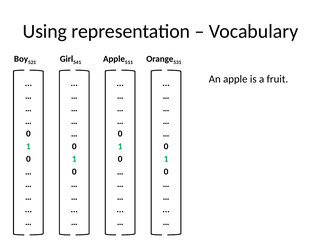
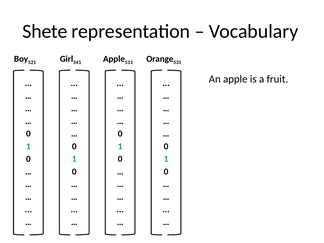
Using: Using -> Shete
